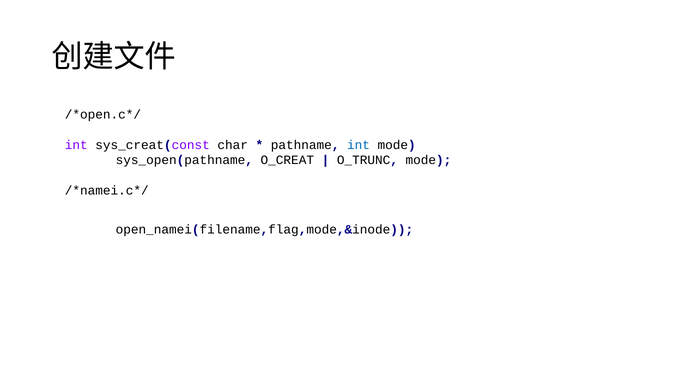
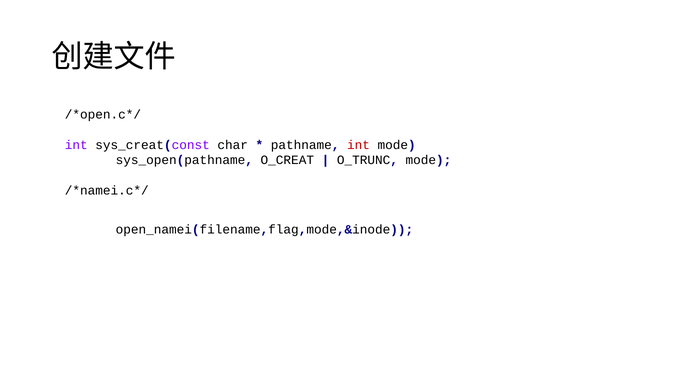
int at (358, 145) colour: blue -> red
